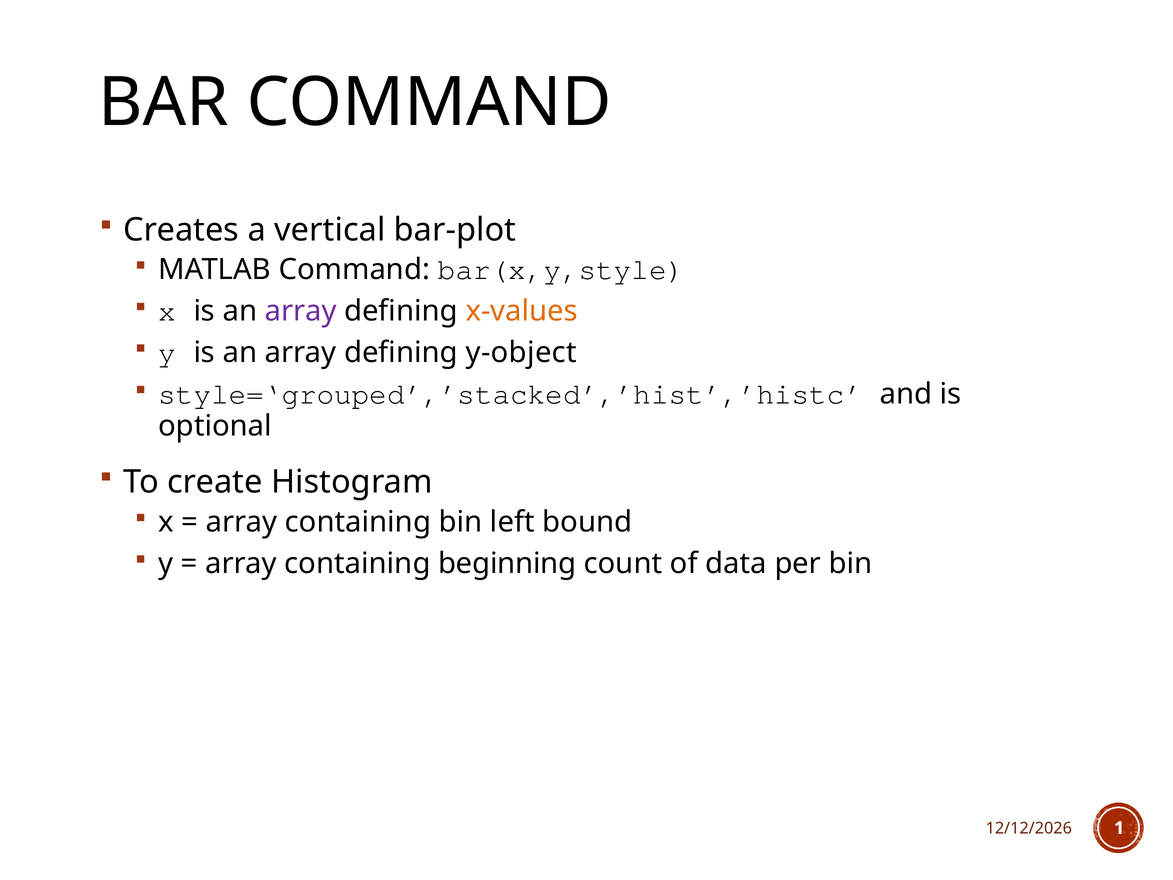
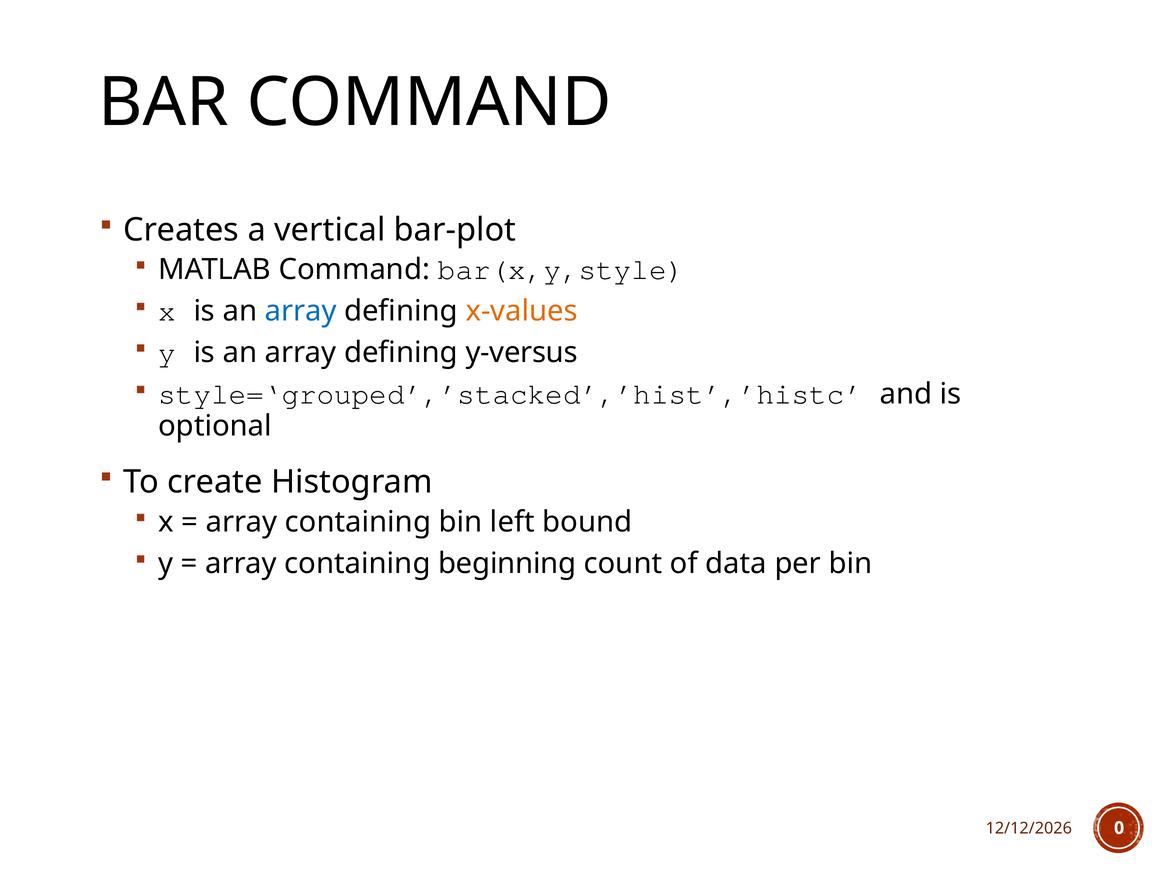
array at (301, 311) colour: purple -> blue
y-object: y-object -> y-versus
1: 1 -> 0
